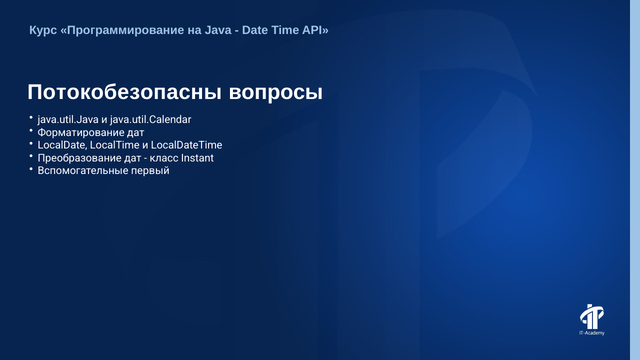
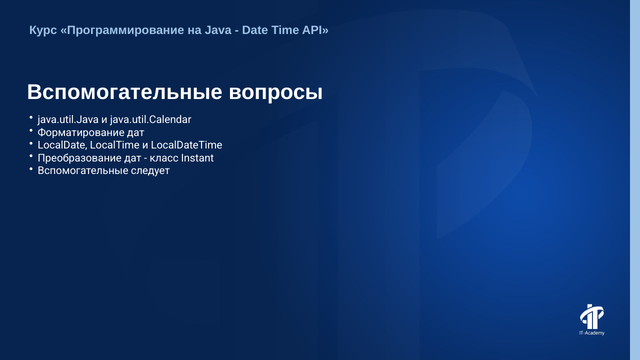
Потокобезопасны at (125, 92): Потокобезопасны -> Вспомогательные
первый: первый -> следует
